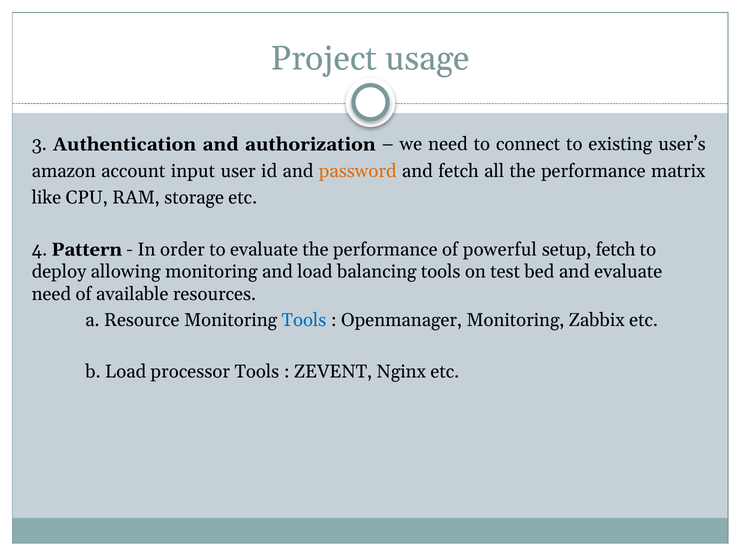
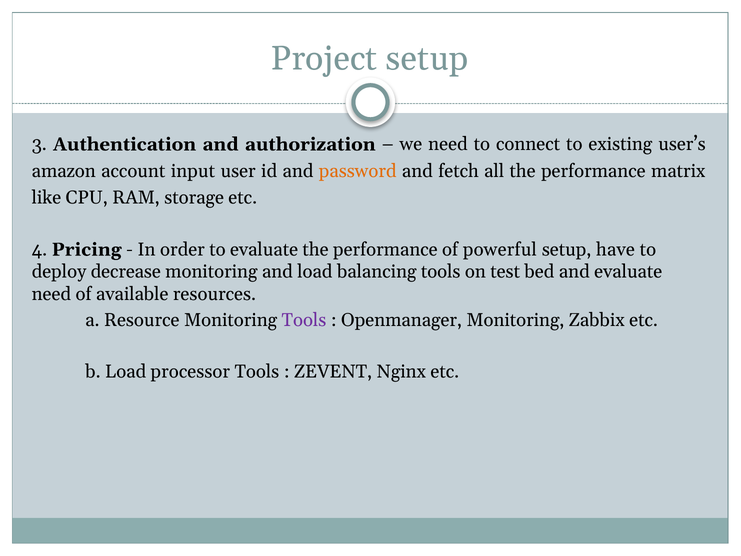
Project usage: usage -> setup
Pattern: Pattern -> Pricing
setup fetch: fetch -> have
allowing: allowing -> decrease
Tools at (304, 320) colour: blue -> purple
